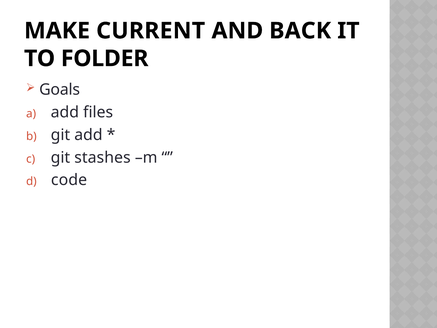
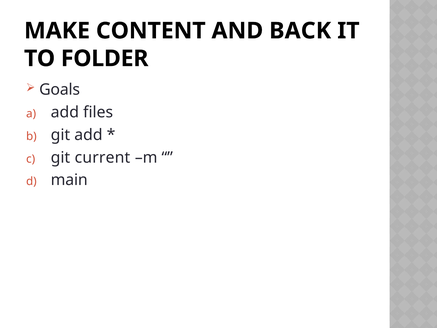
CURRENT: CURRENT -> CONTENT
stashes: stashes -> current
code: code -> main
